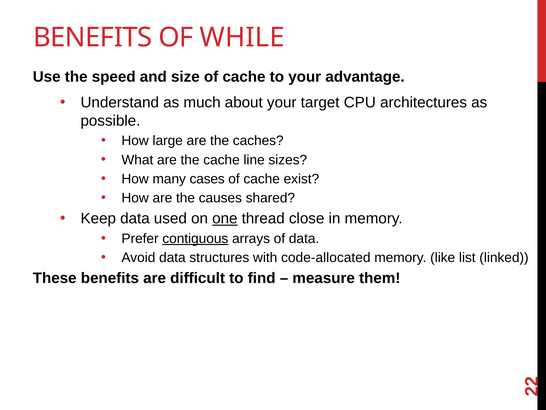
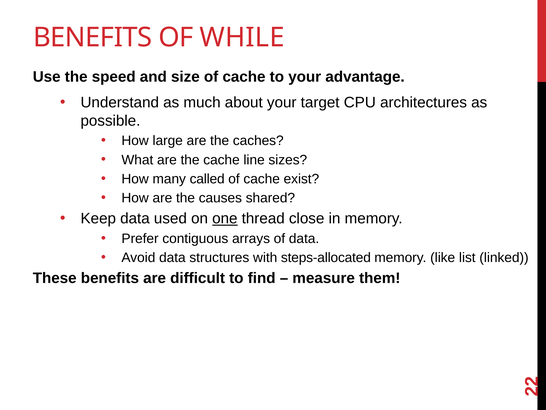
cases: cases -> called
contiguous underline: present -> none
code-allocated: code-allocated -> steps-allocated
